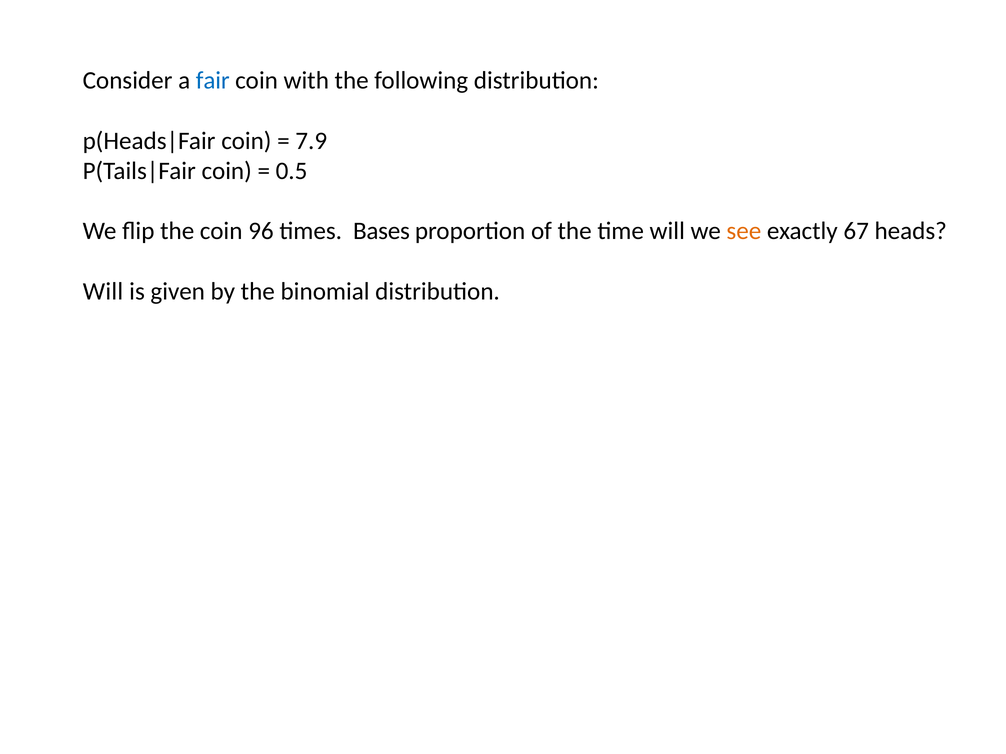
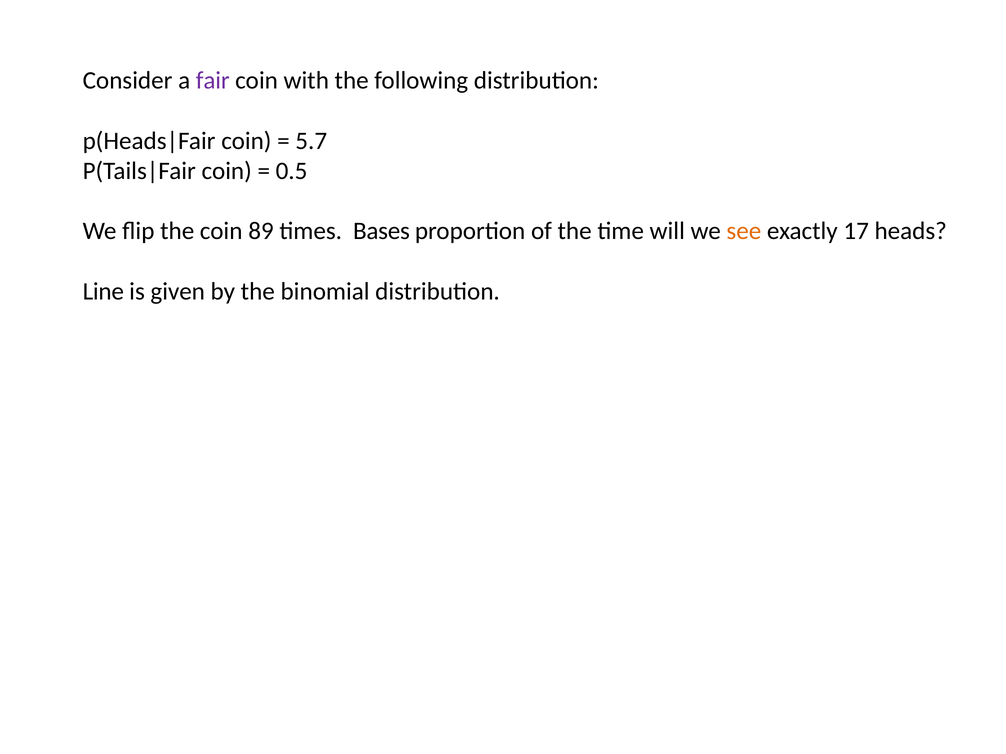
fair colour: blue -> purple
7.9: 7.9 -> 5.7
96: 96 -> 89
67: 67 -> 17
Will at (103, 292): Will -> Line
